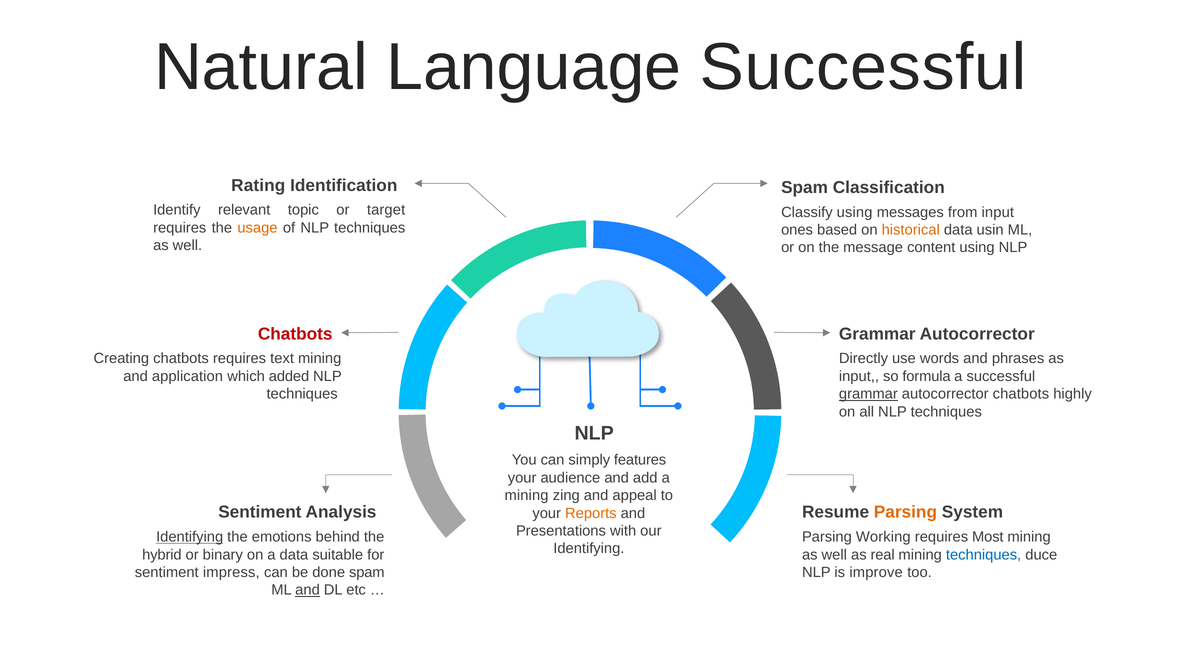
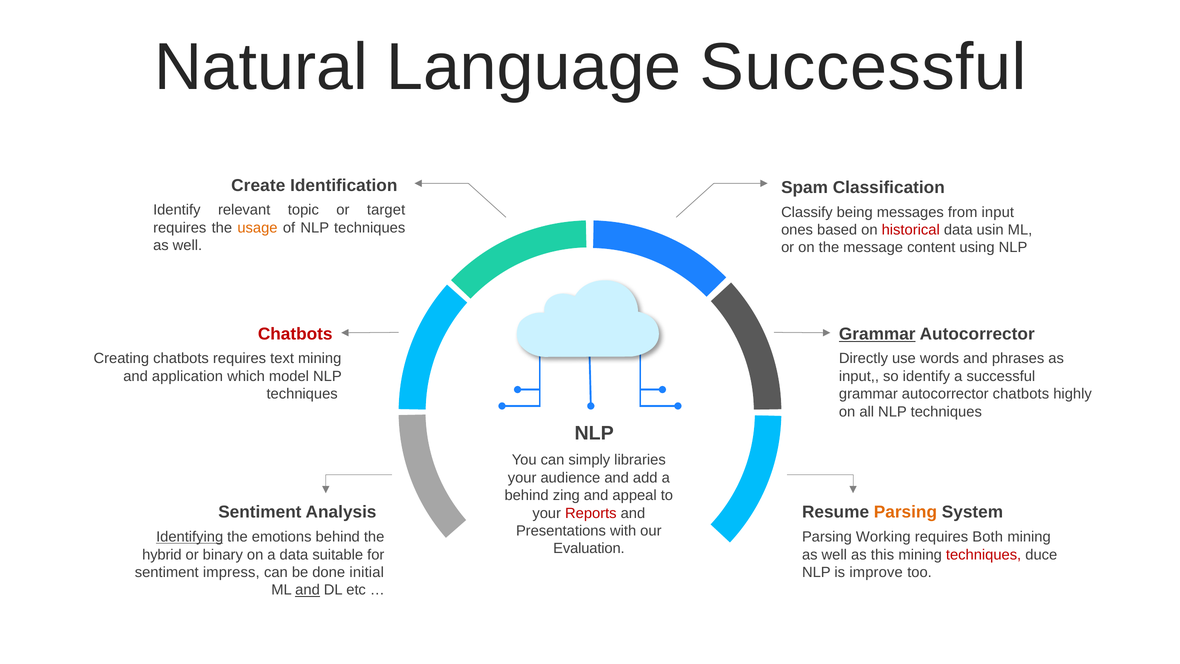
Rating: Rating -> Create
Classify using: using -> being
historical colour: orange -> red
Grammar at (877, 334) underline: none -> present
added: added -> model
so formula: formula -> identify
grammar at (868, 394) underline: present -> none
features: features -> libraries
mining at (527, 495): mining -> behind
Reports colour: orange -> red
Most: Most -> Both
Identifying at (589, 548): Identifying -> Evaluation
real: real -> this
techniques at (984, 554) colour: blue -> red
done spam: spam -> initial
